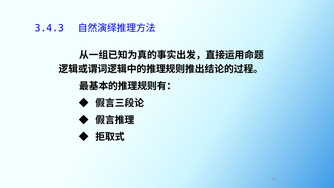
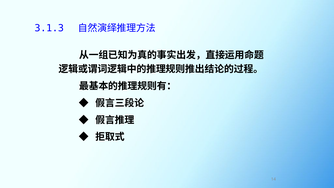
3.4.3: 3.4.3 -> 3.1.3
